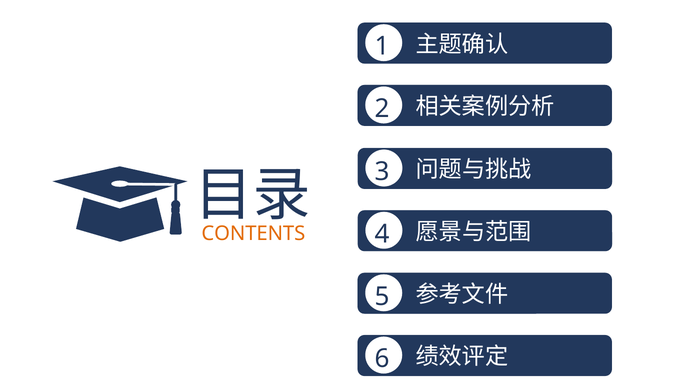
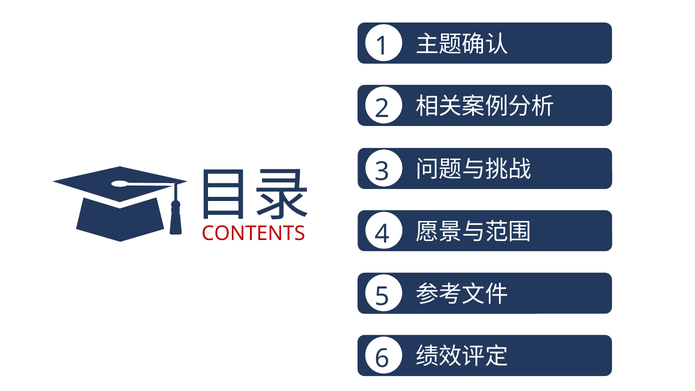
CONTENTS colour: orange -> red
